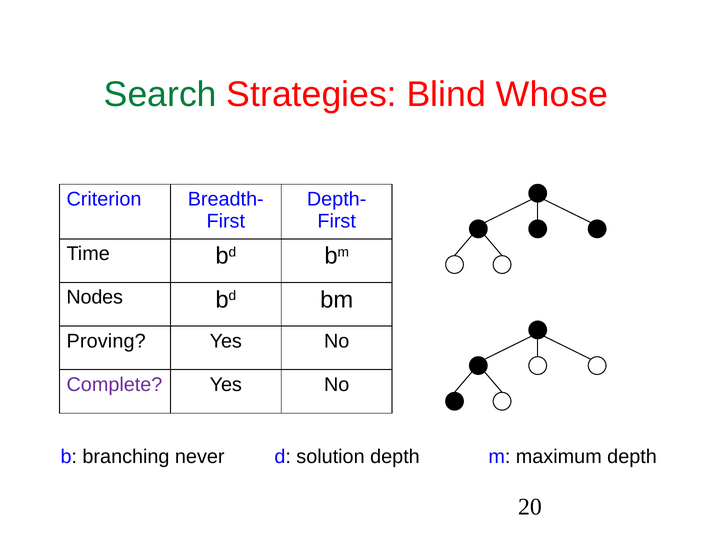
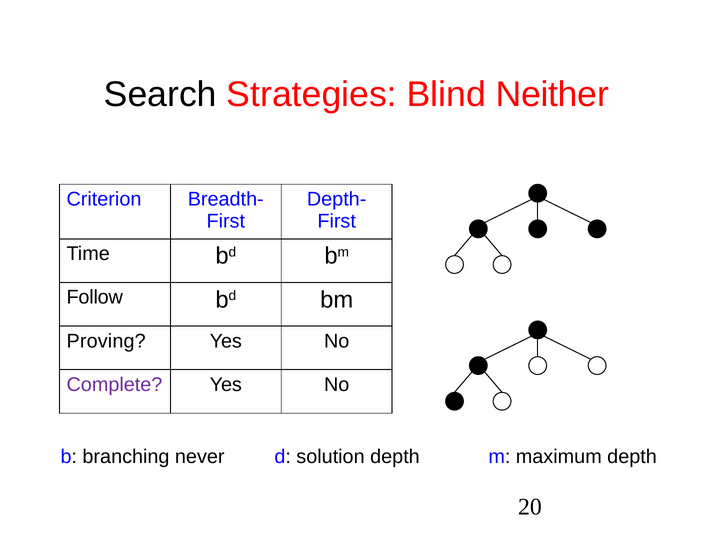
Search colour: green -> black
Whose: Whose -> Neither
Nodes: Nodes -> Follow
